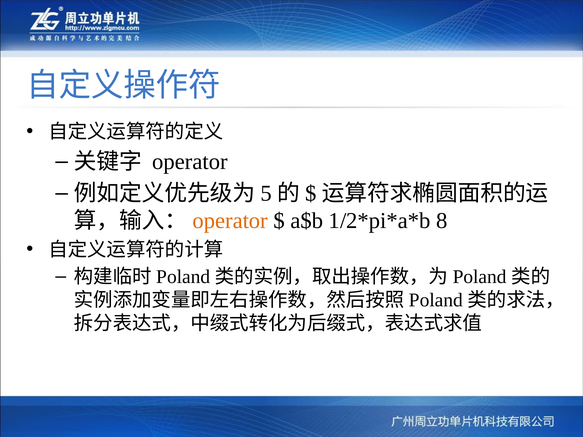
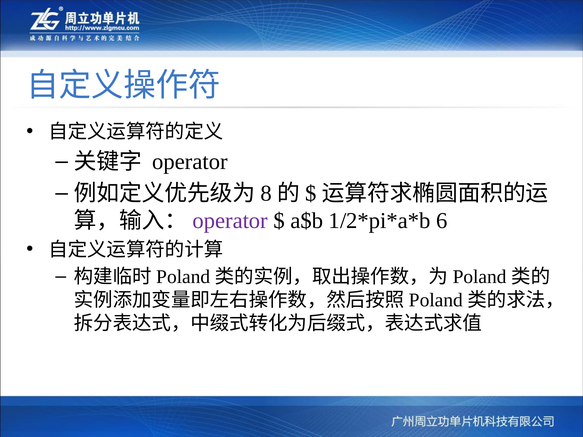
5: 5 -> 8
operator at (230, 221) colour: orange -> purple
8: 8 -> 6
